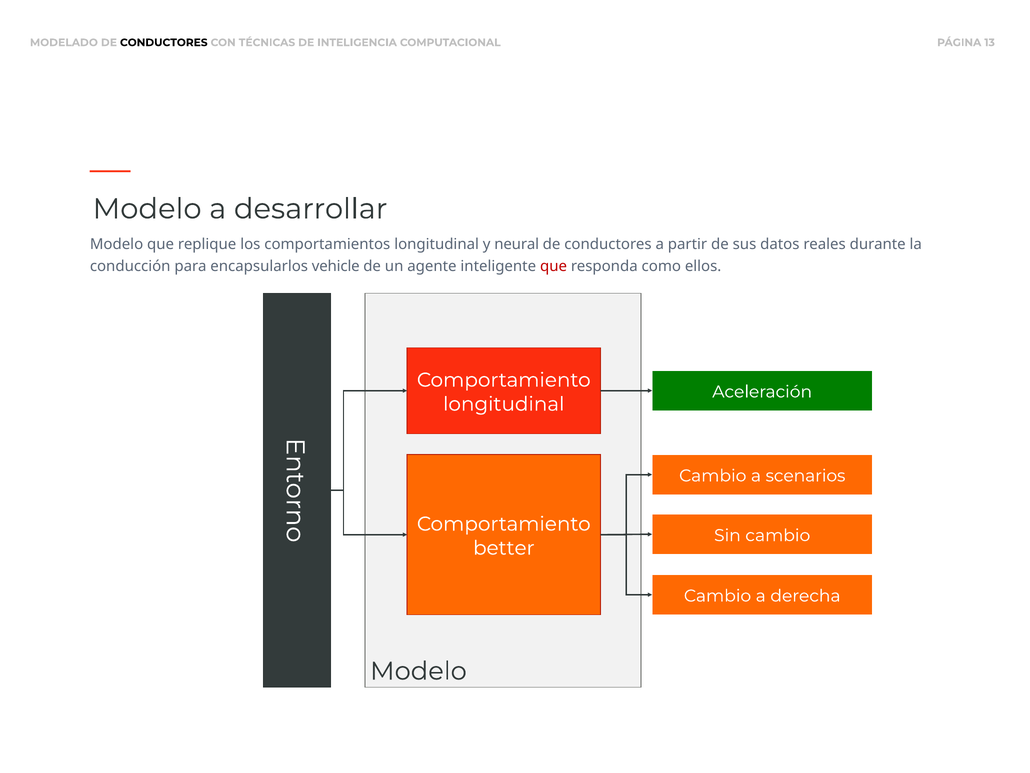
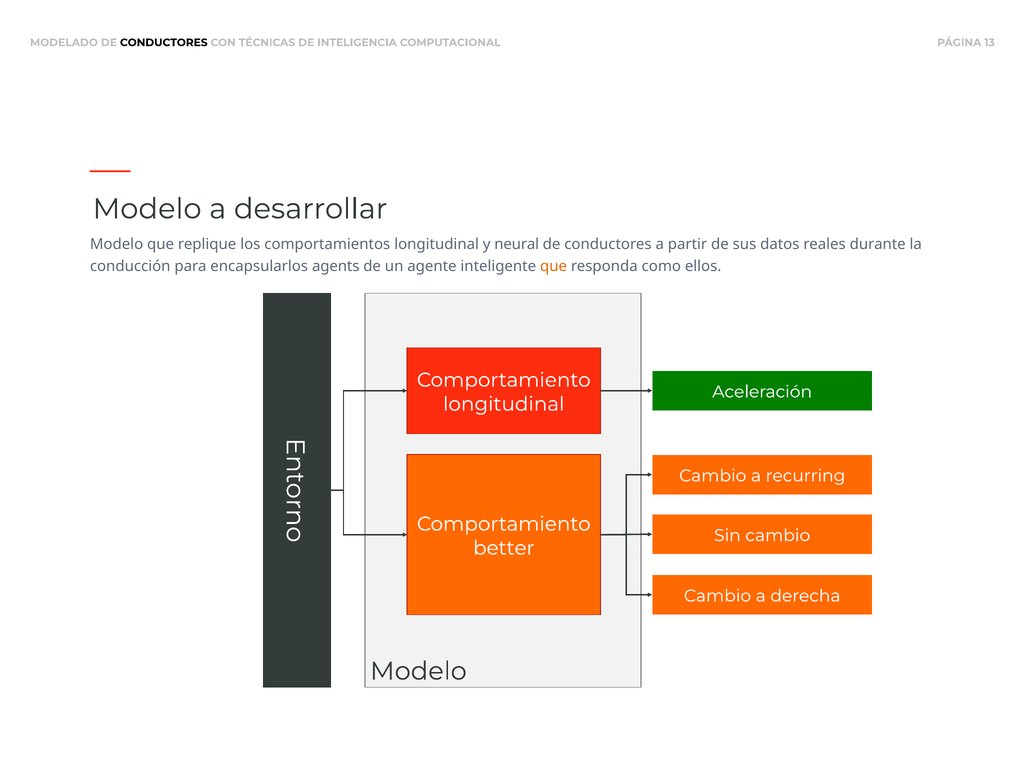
vehicle: vehicle -> agents
que at (554, 266) colour: red -> orange
scenarios: scenarios -> recurring
